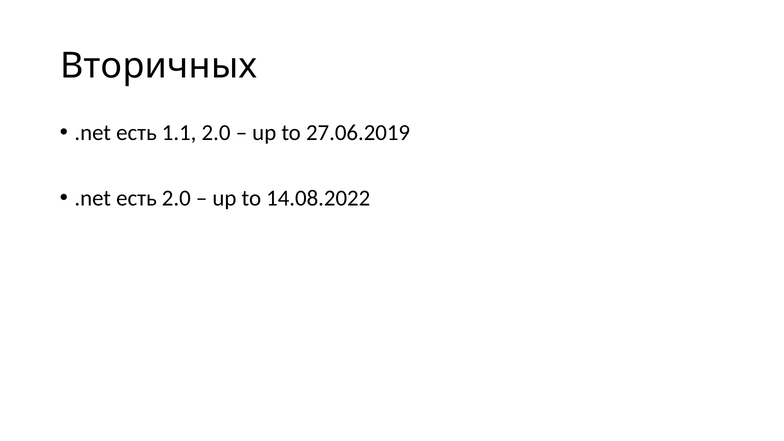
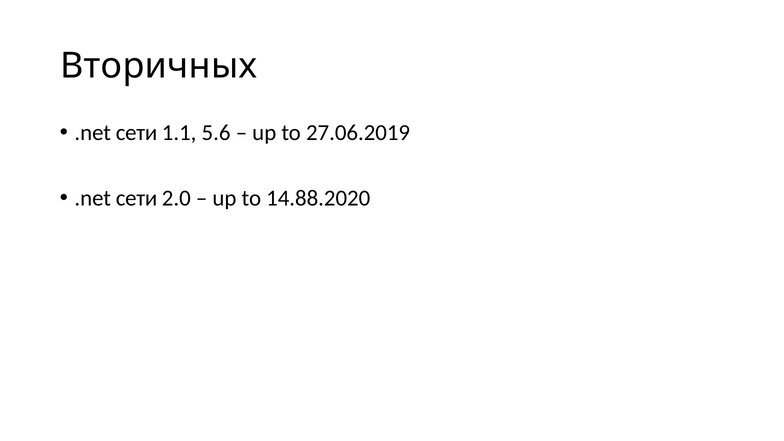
есть at (136, 133): есть -> сети
1.1 2.0: 2.0 -> 5.6
есть at (136, 198): есть -> сети
14.08.2022: 14.08.2022 -> 14.88.2020
